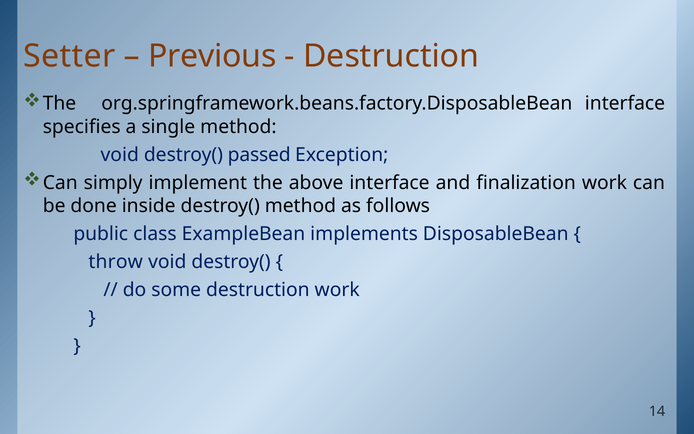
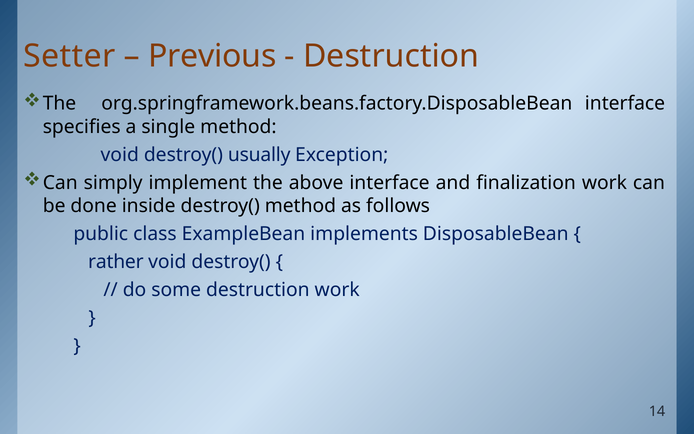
passed: passed -> usually
throw: throw -> rather
